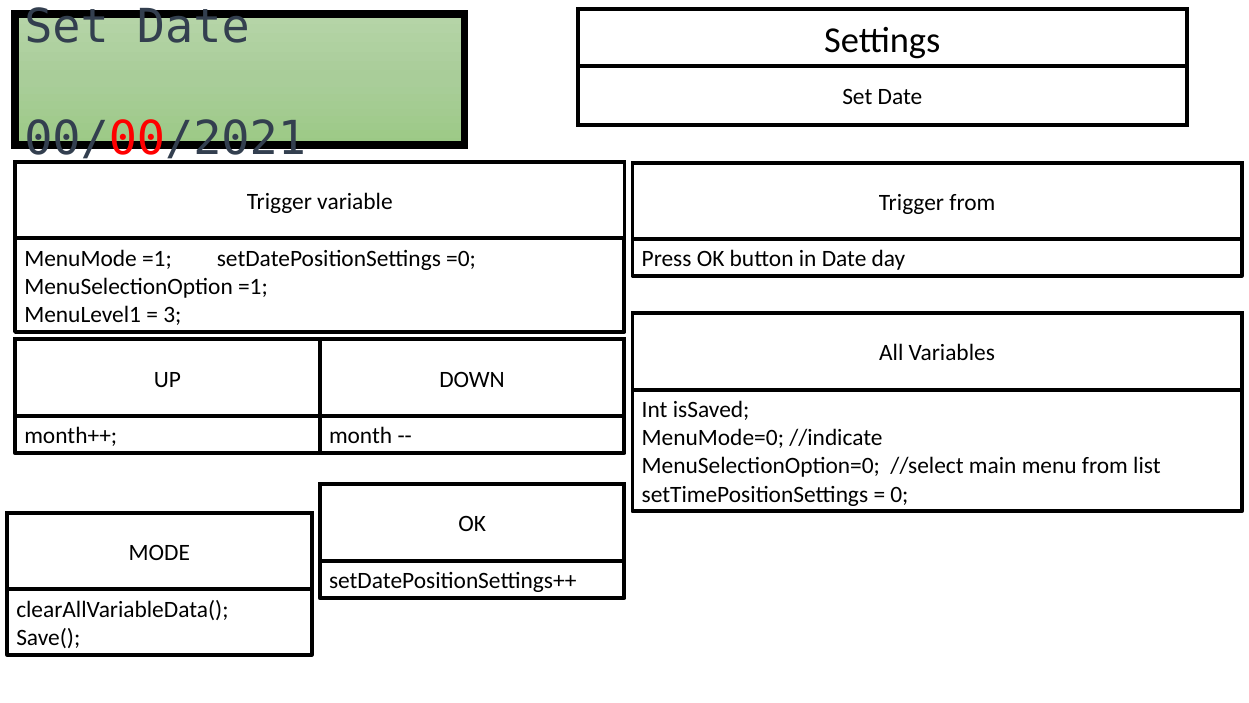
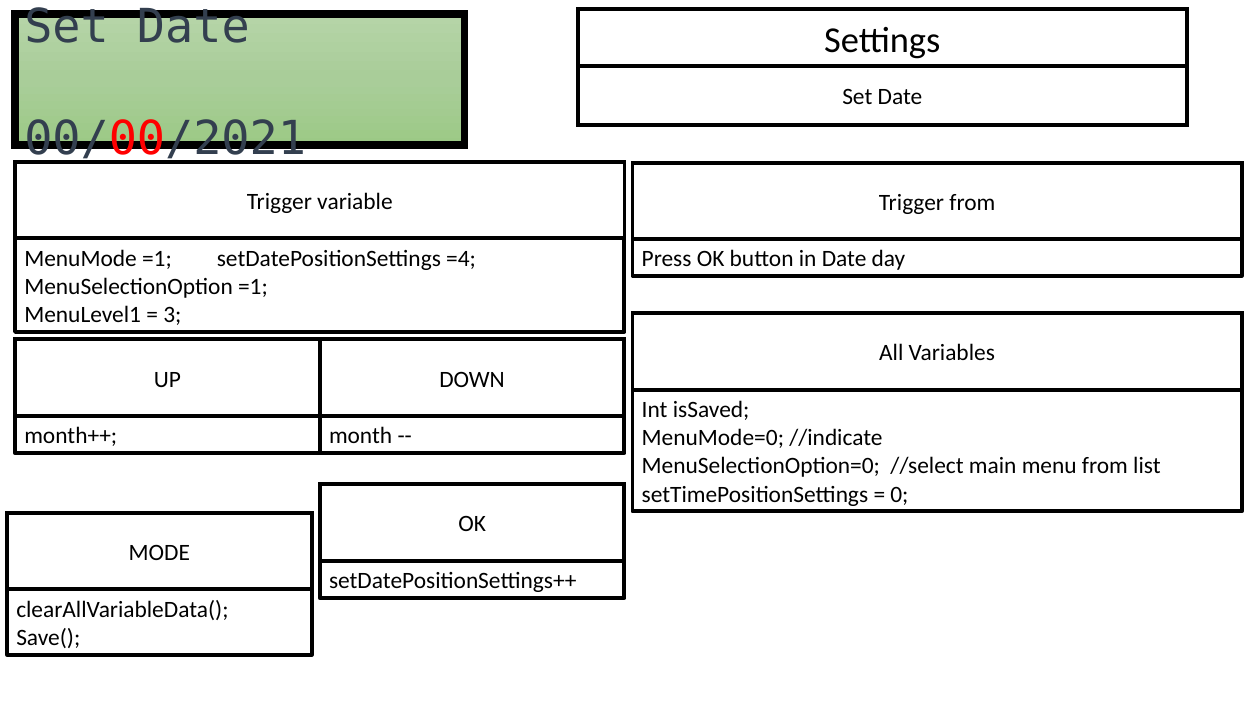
=0: =0 -> =4
